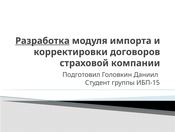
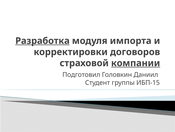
компании underline: none -> present
